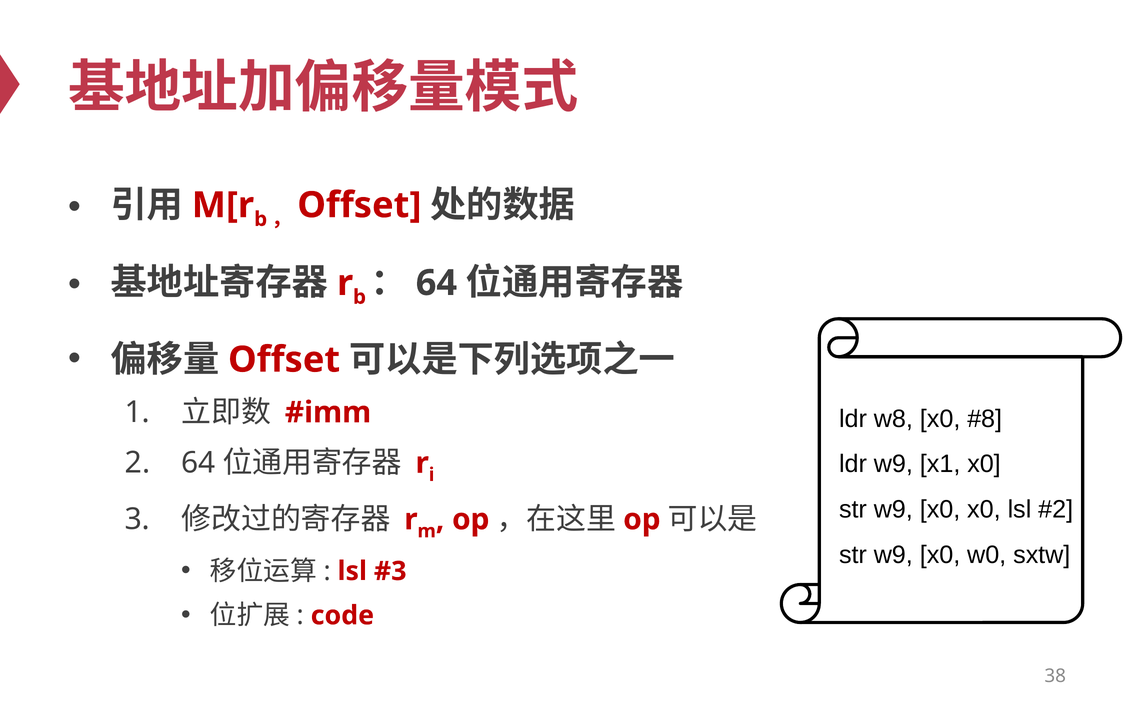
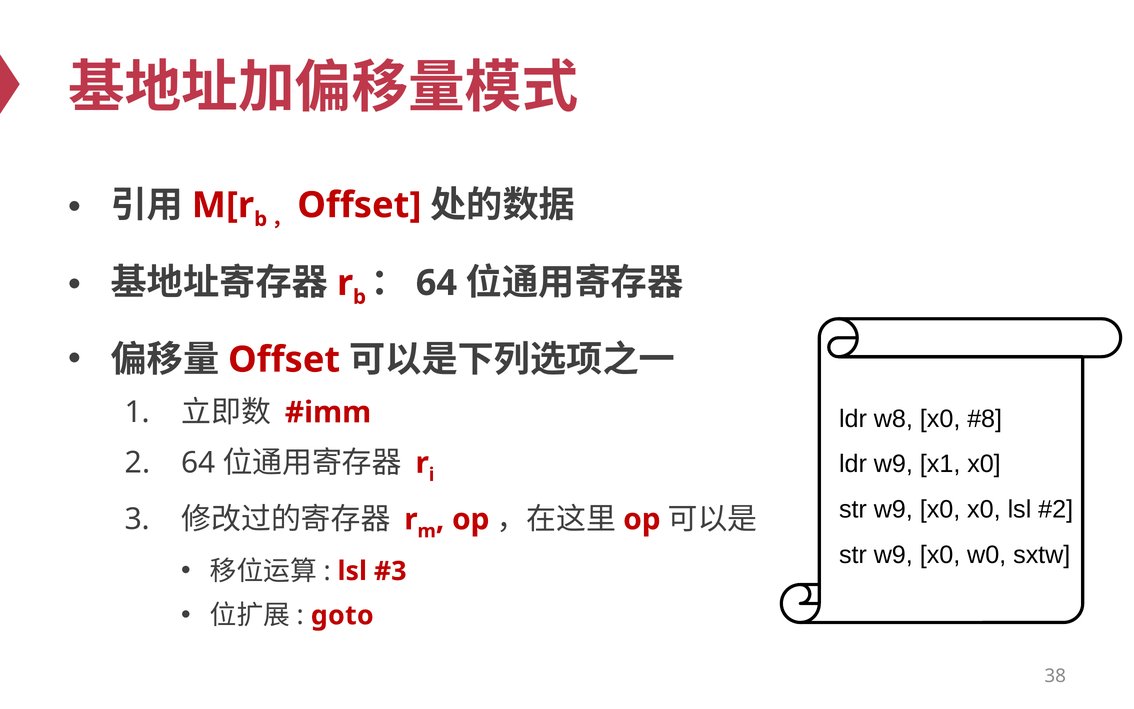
code: code -> goto
